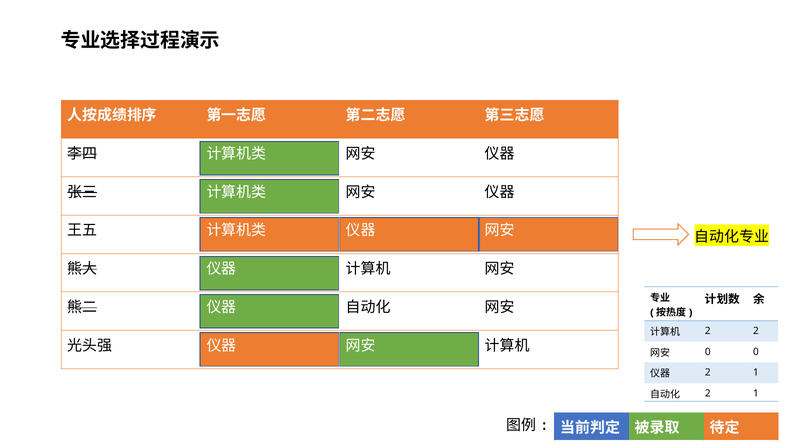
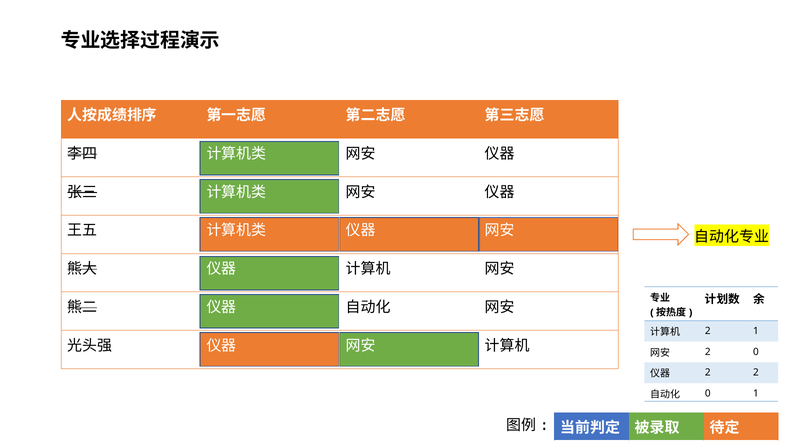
2 2: 2 -> 1
0 at (708, 352): 0 -> 2
1 at (756, 372): 1 -> 2
2 at (708, 393): 2 -> 0
